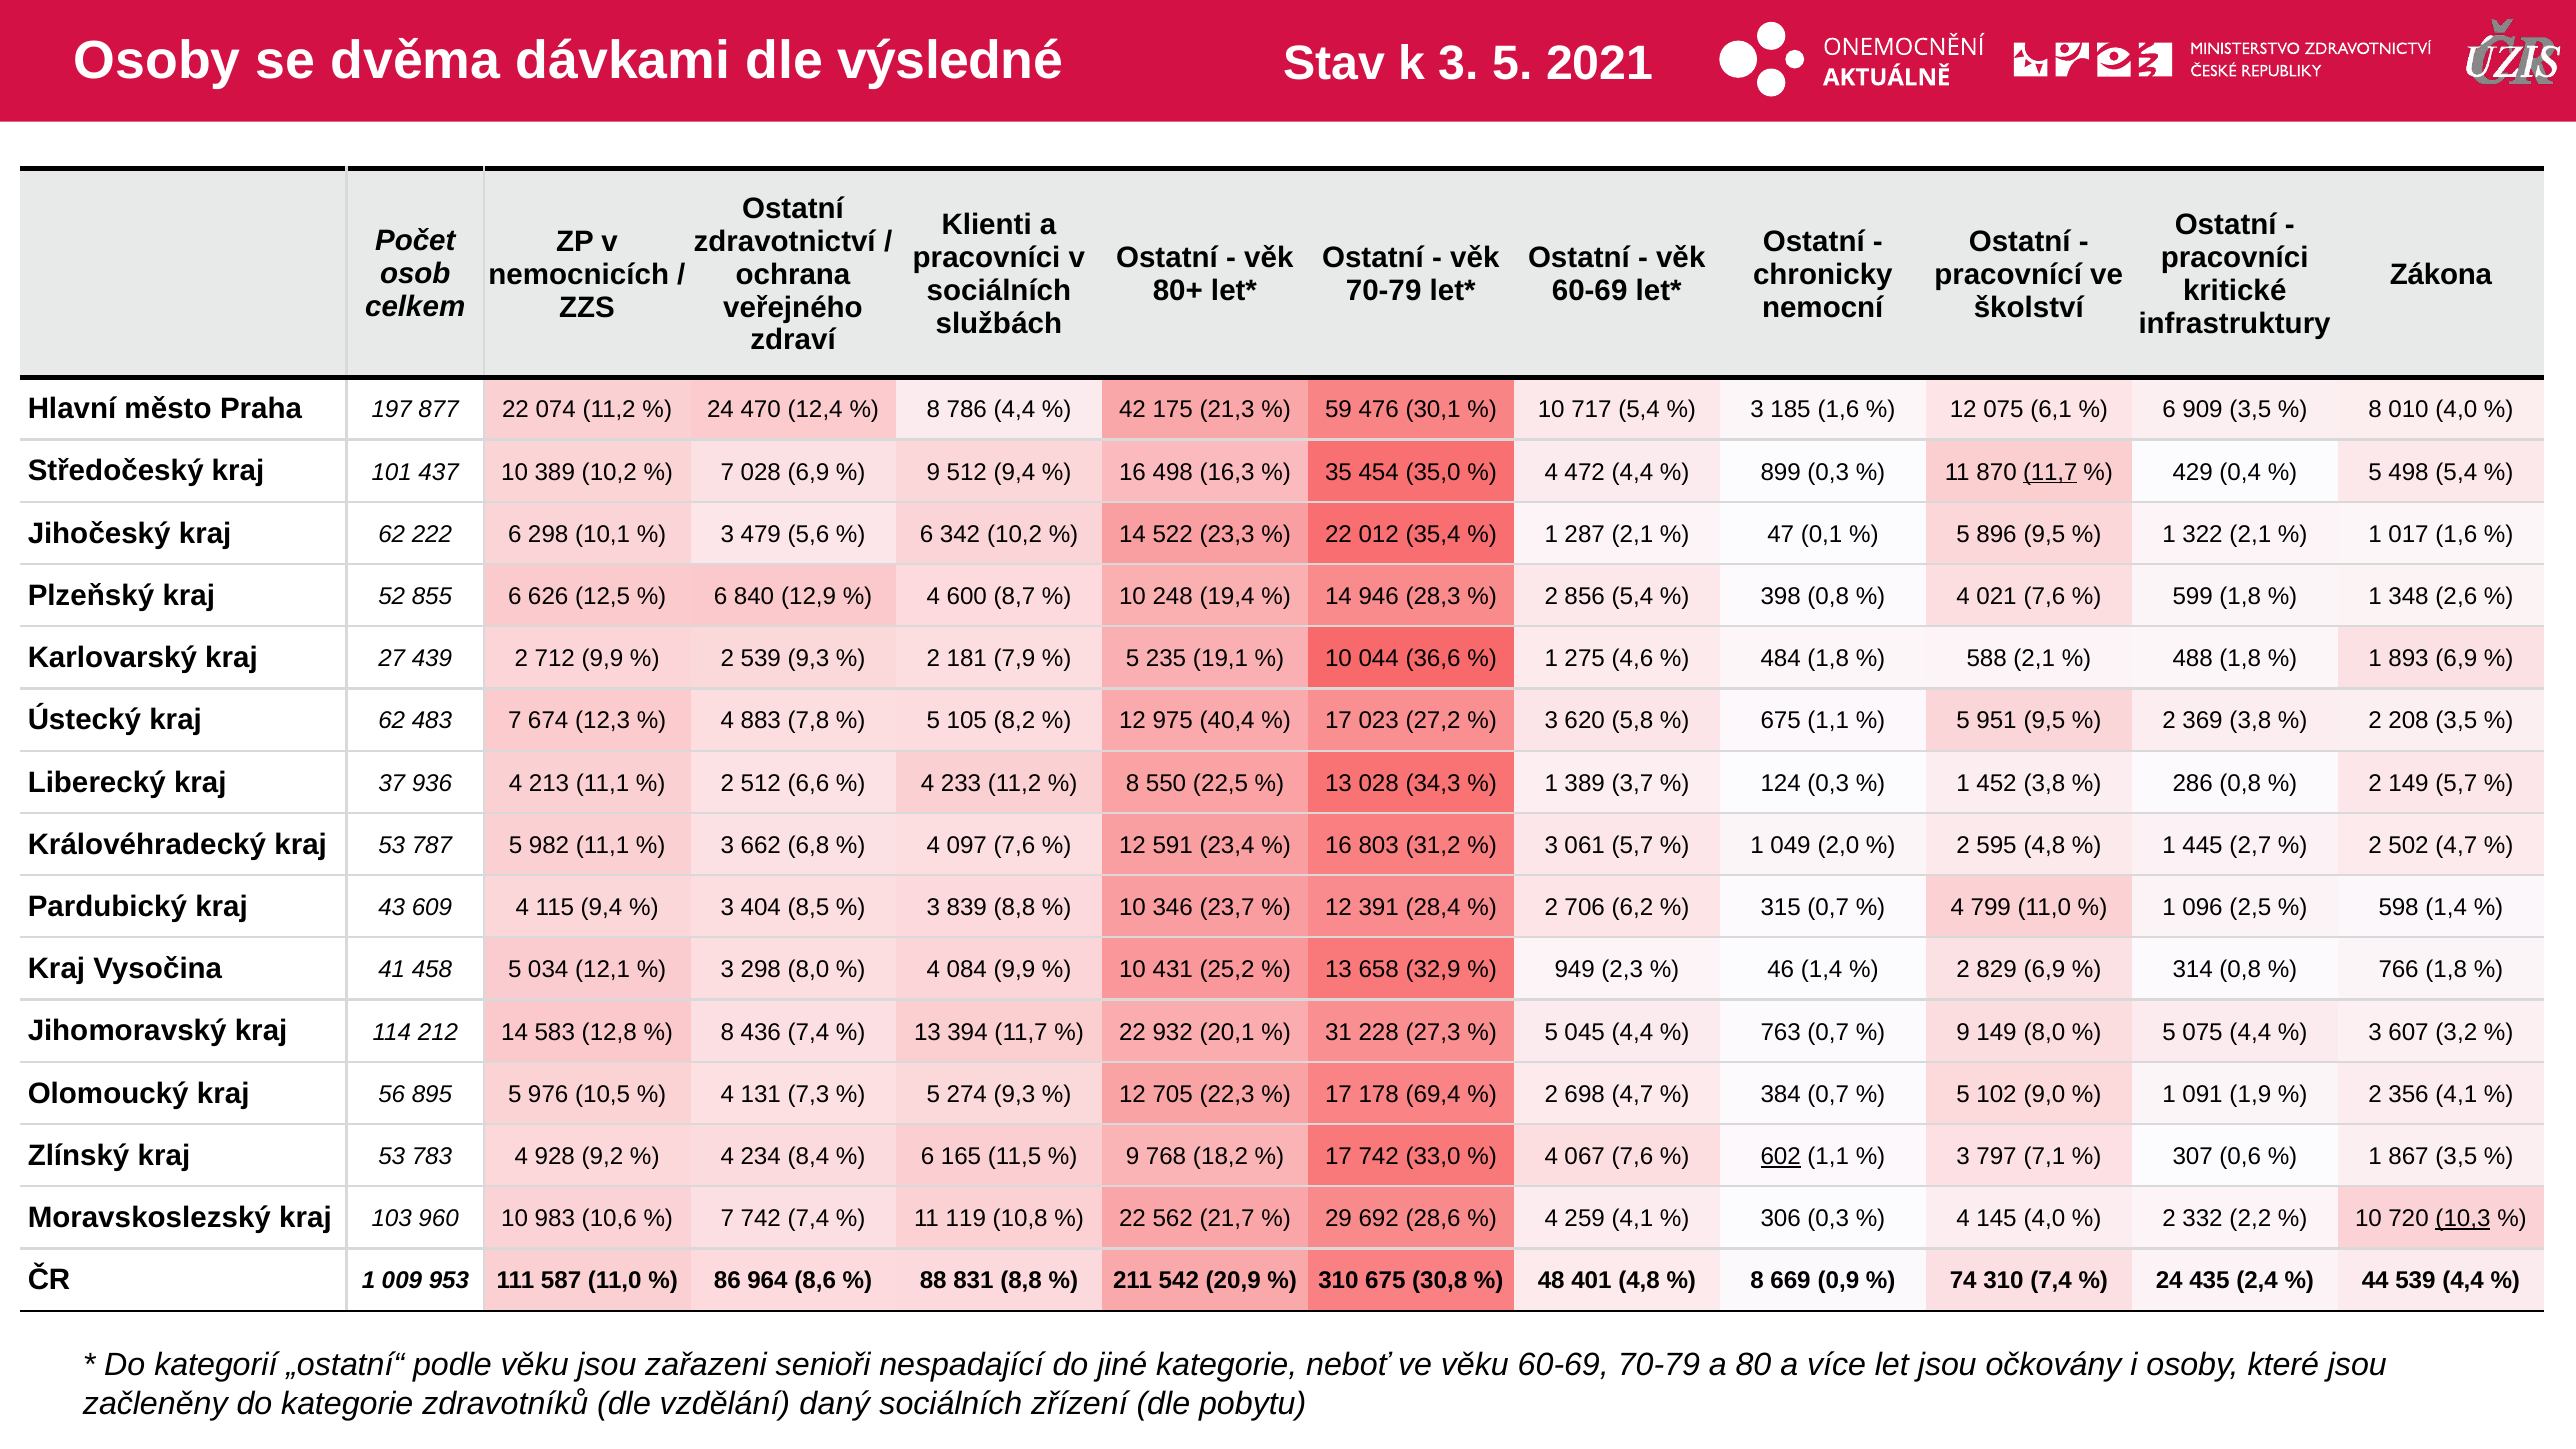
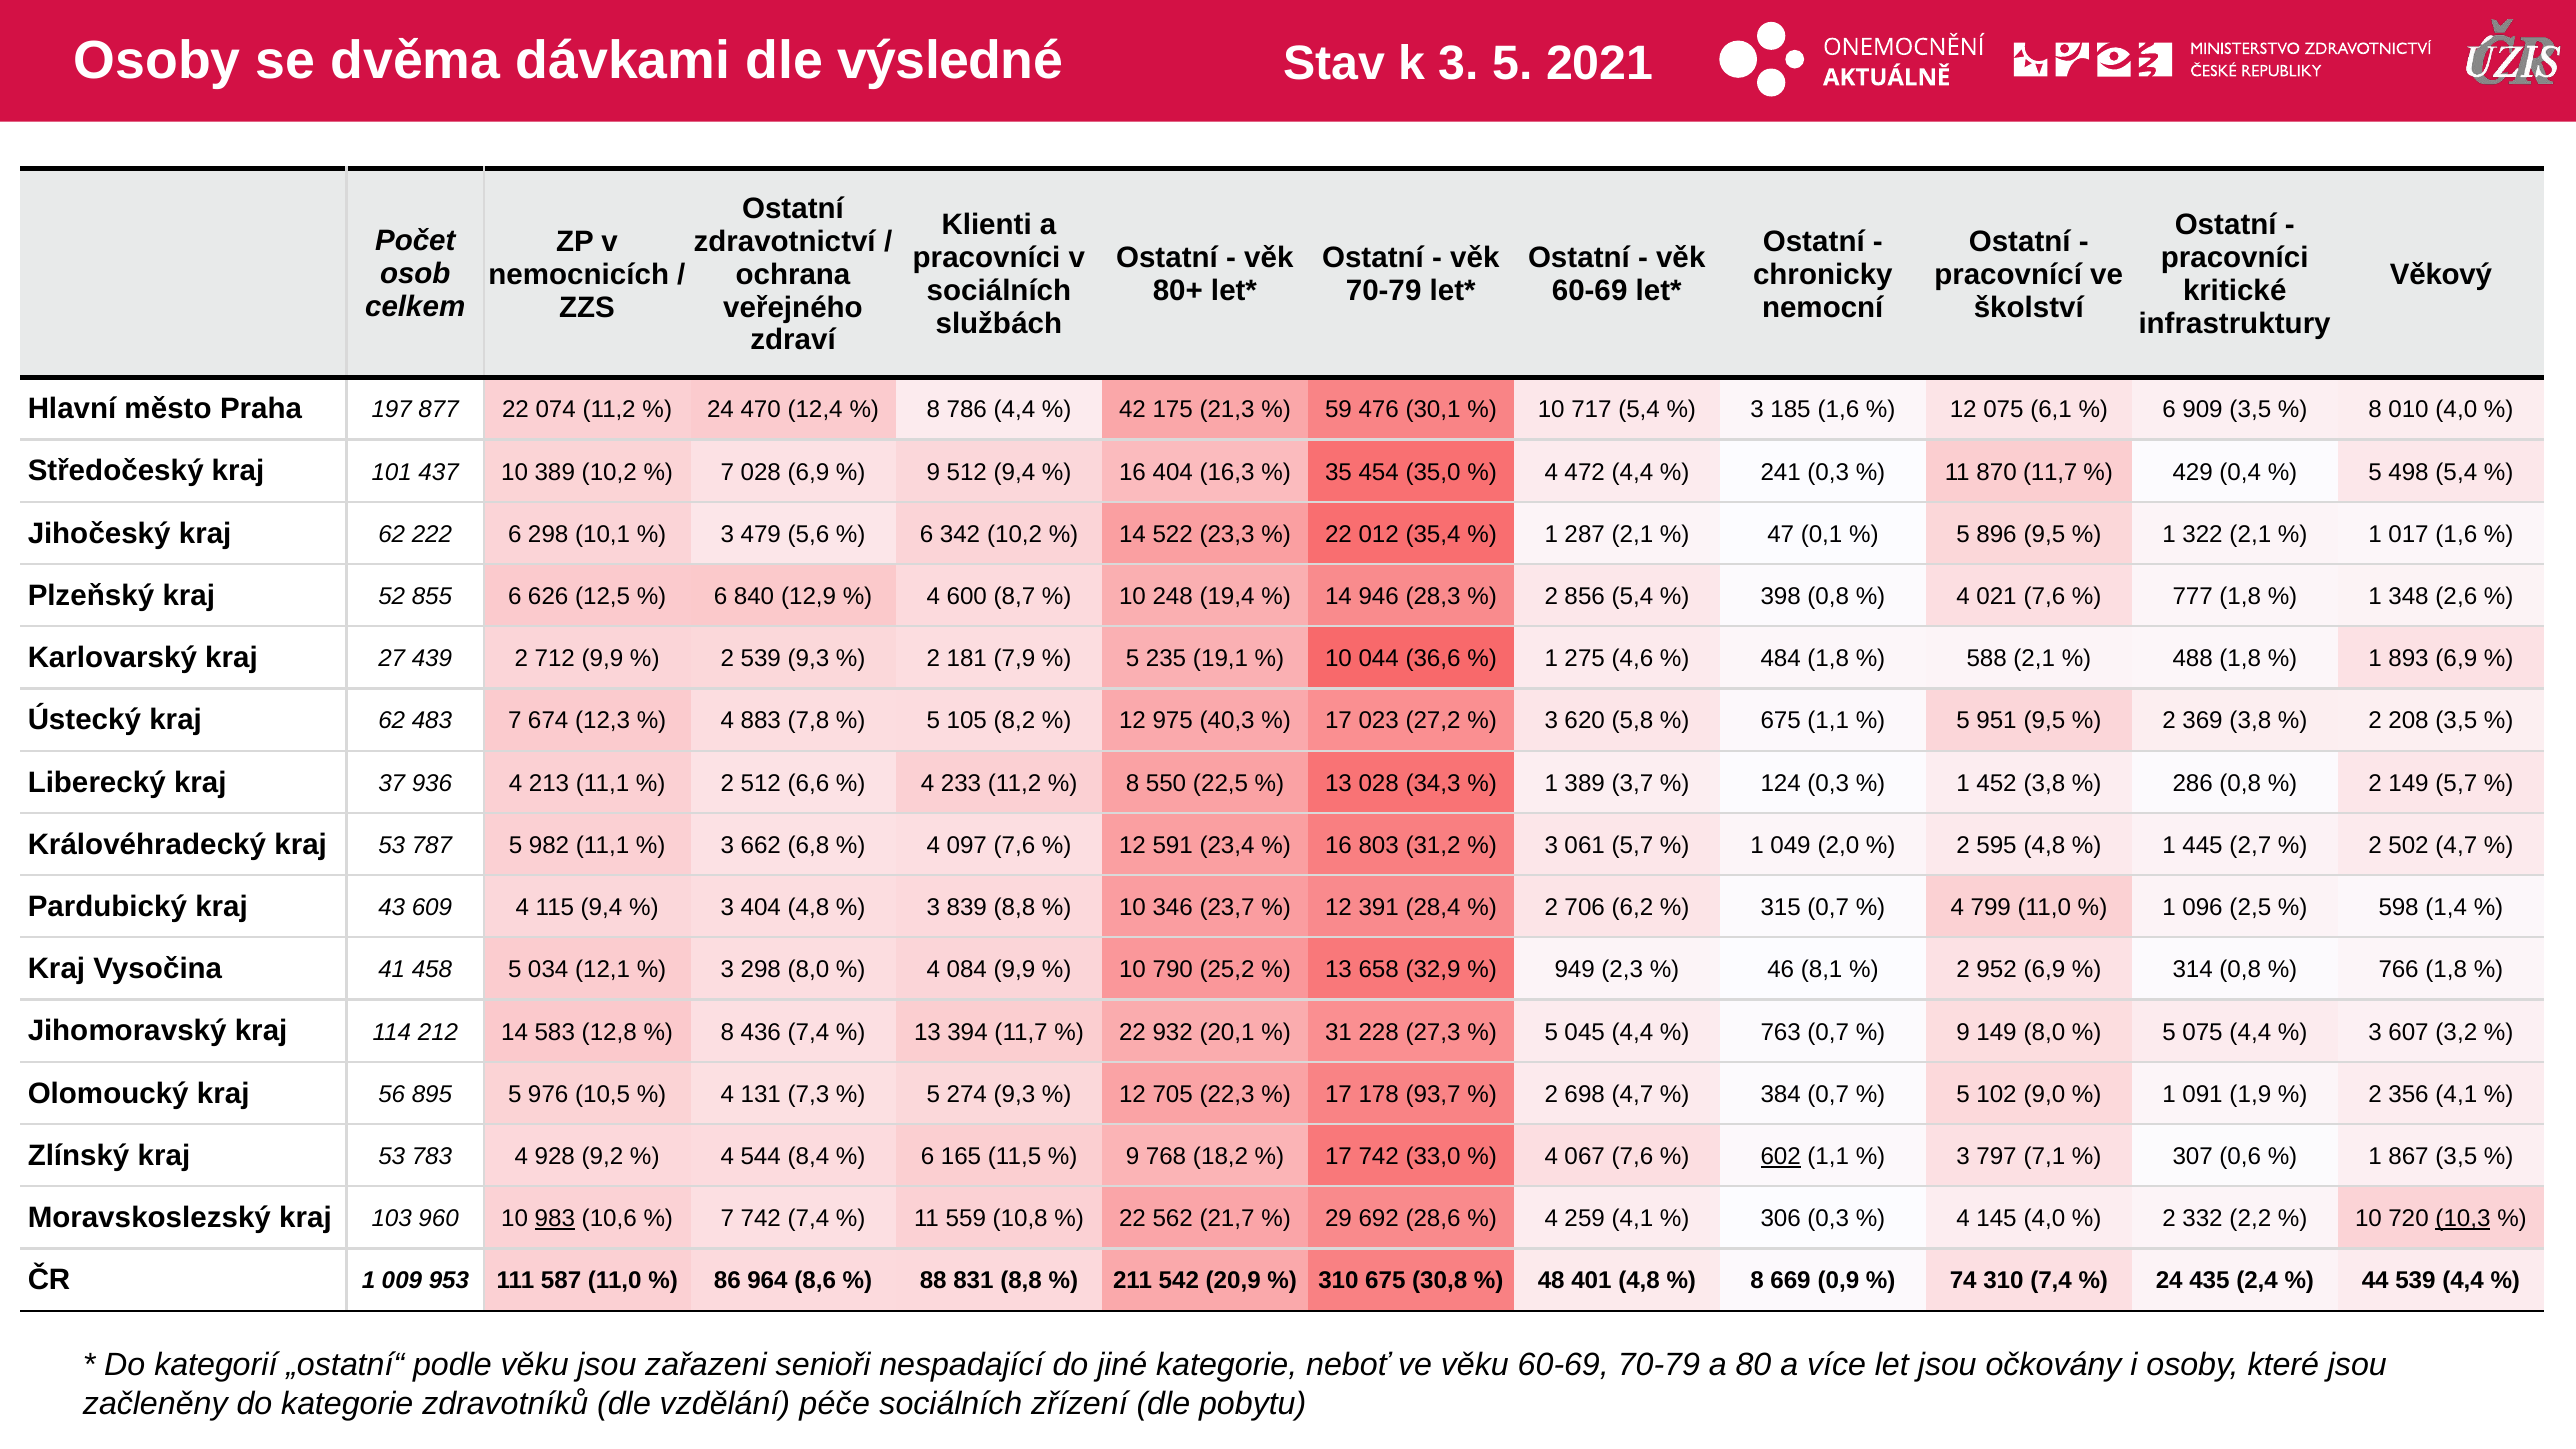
Zákona: Zákona -> Věkový
16 498: 498 -> 404
899: 899 -> 241
11,7 at (2050, 472) underline: present -> none
599: 599 -> 777
40,4: 40,4 -> 40,3
404 8,5: 8,5 -> 4,8
431: 431 -> 790
46 1,4: 1,4 -> 8,1
829: 829 -> 952
69,4: 69,4 -> 93,7
234: 234 -> 544
983 underline: none -> present
119: 119 -> 559
daný: daný -> péče
